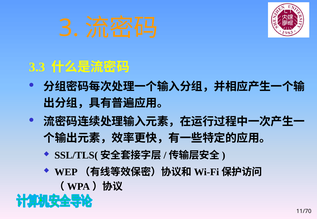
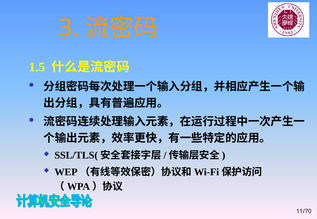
3.3: 3.3 -> 1.5
